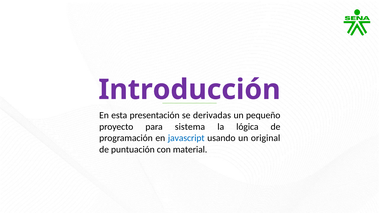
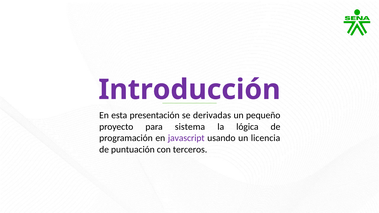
javascript colour: blue -> purple
original: original -> licencia
material: material -> terceros
